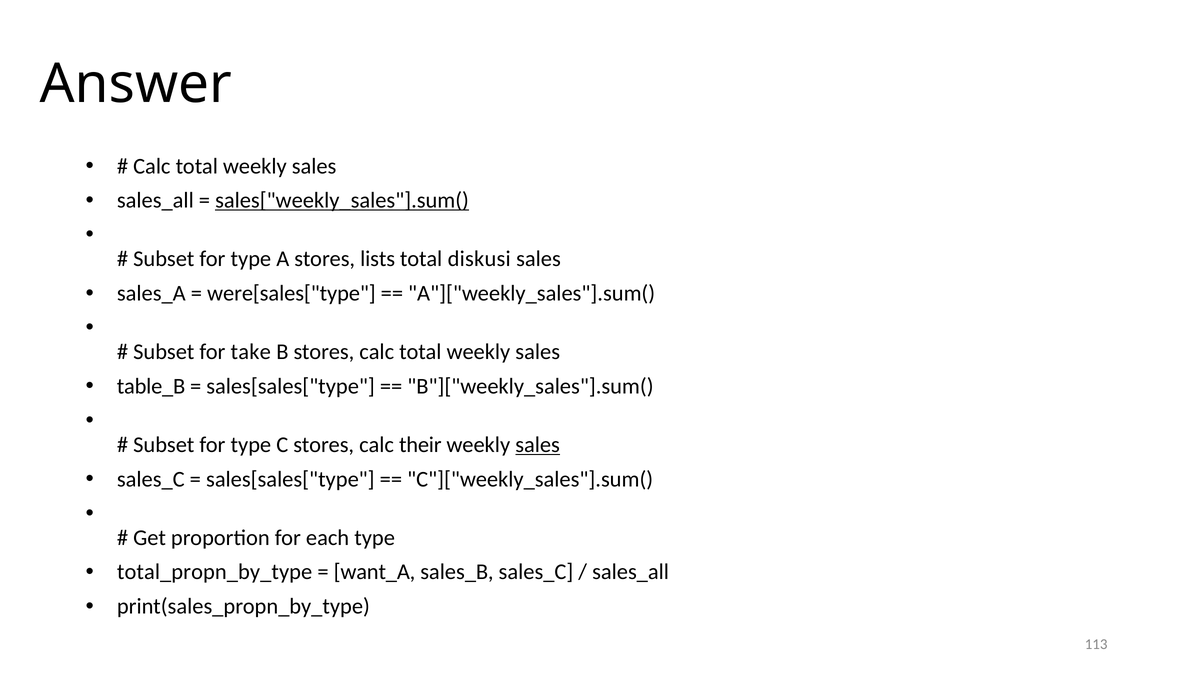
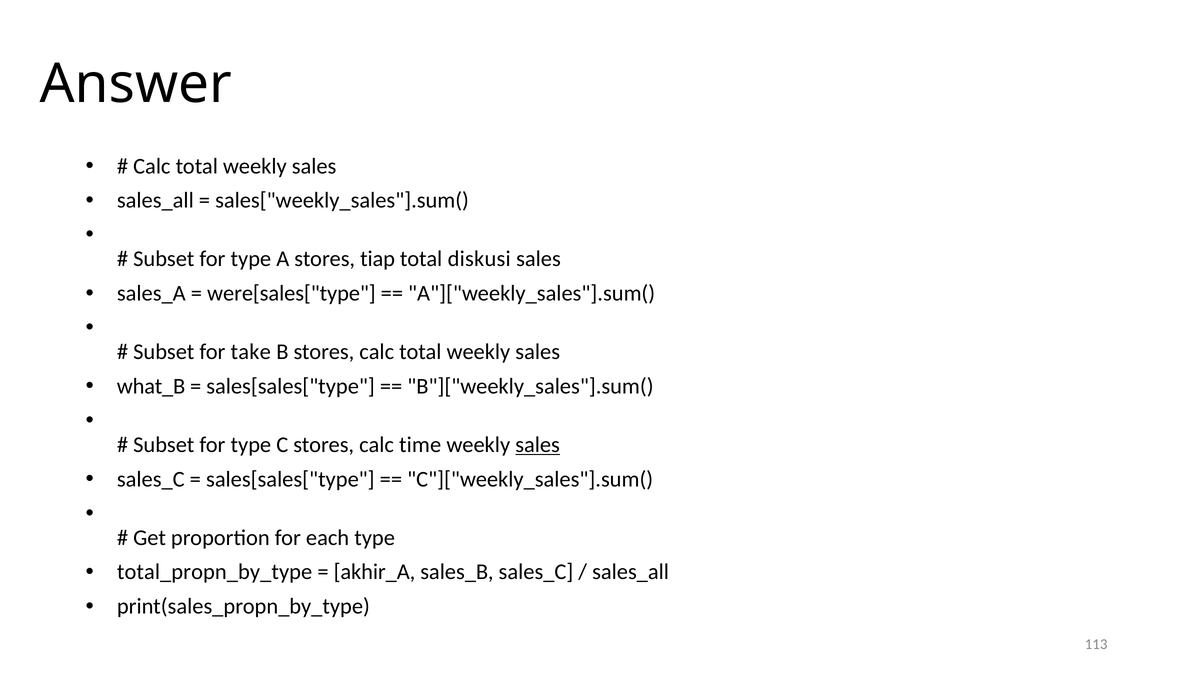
sales["weekly_sales"].sum( underline: present -> none
lists: lists -> tiap
table_B: table_B -> what_B
their: their -> time
want_A: want_A -> akhir_A
